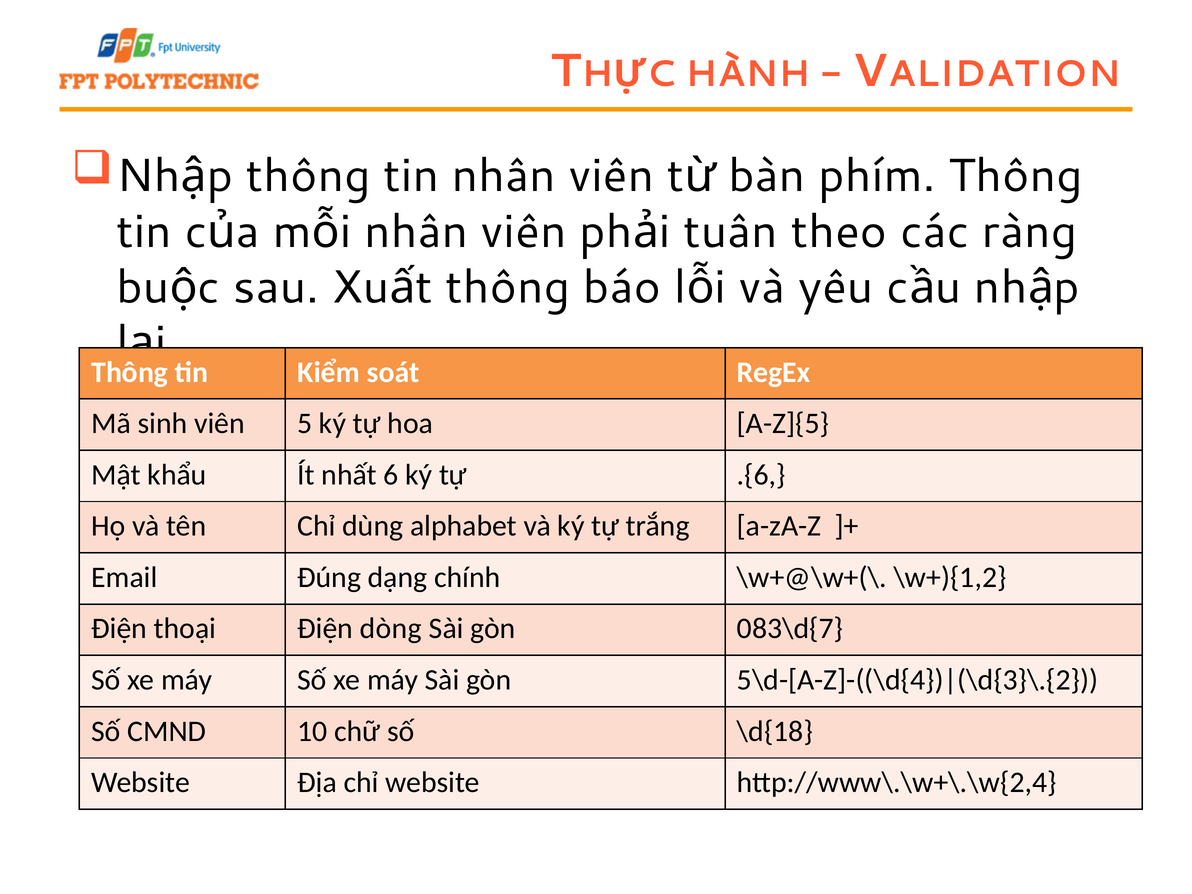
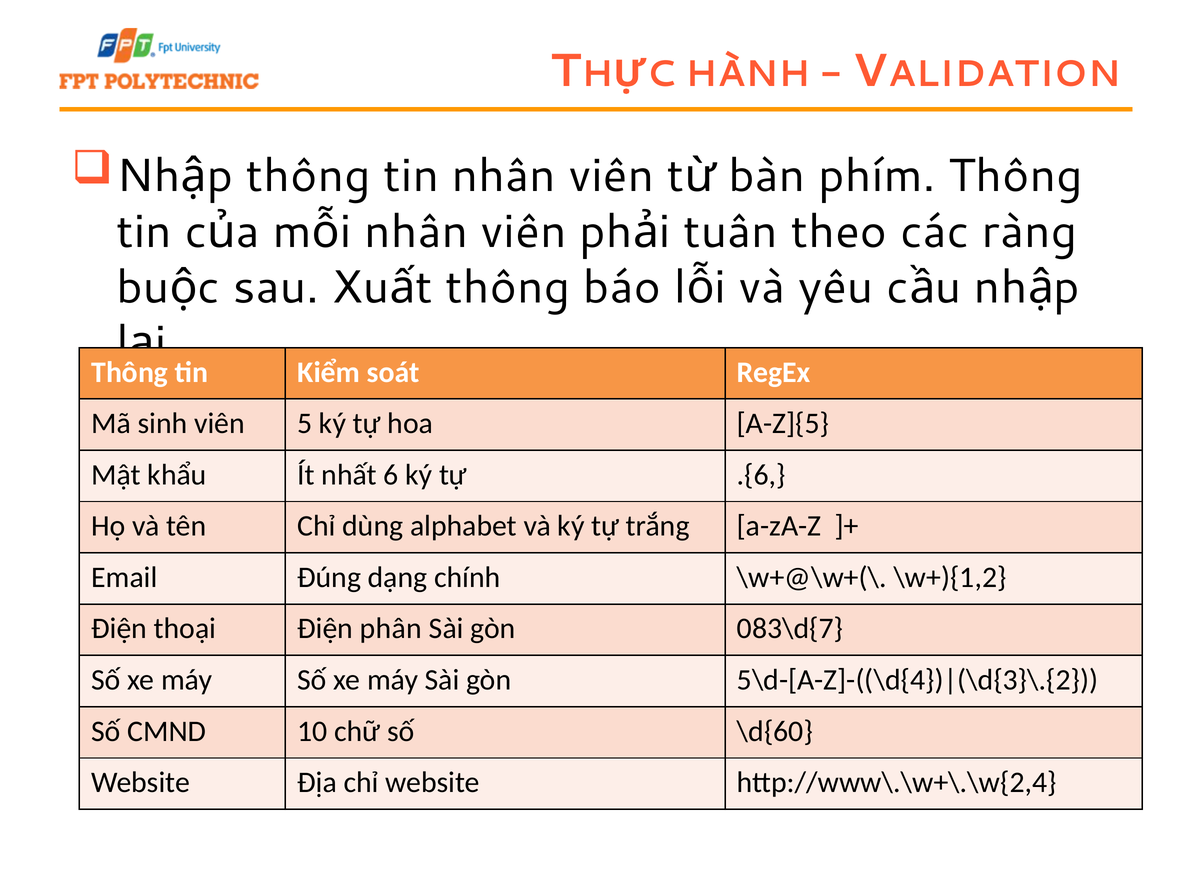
dòng: dòng -> phân
\d{18: \d{18 -> \d{60
